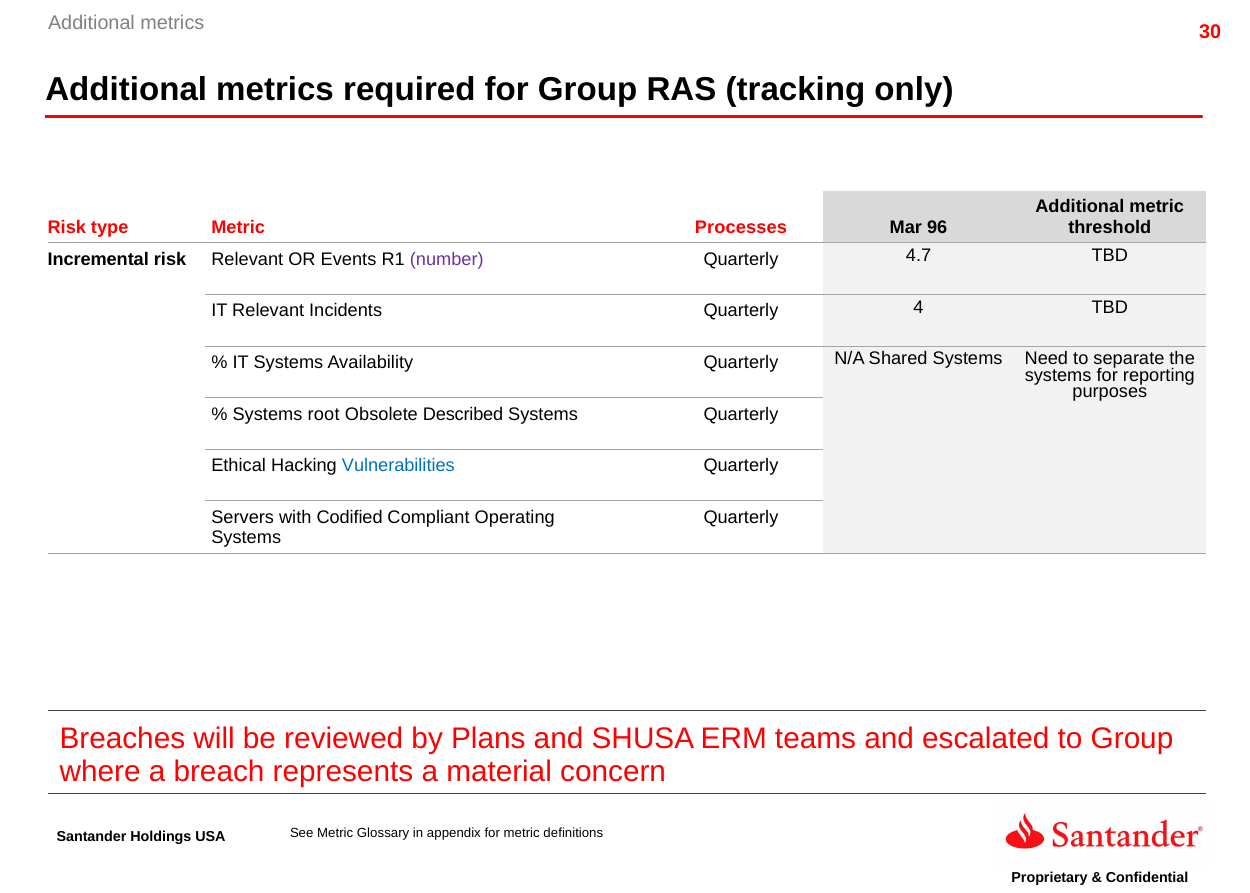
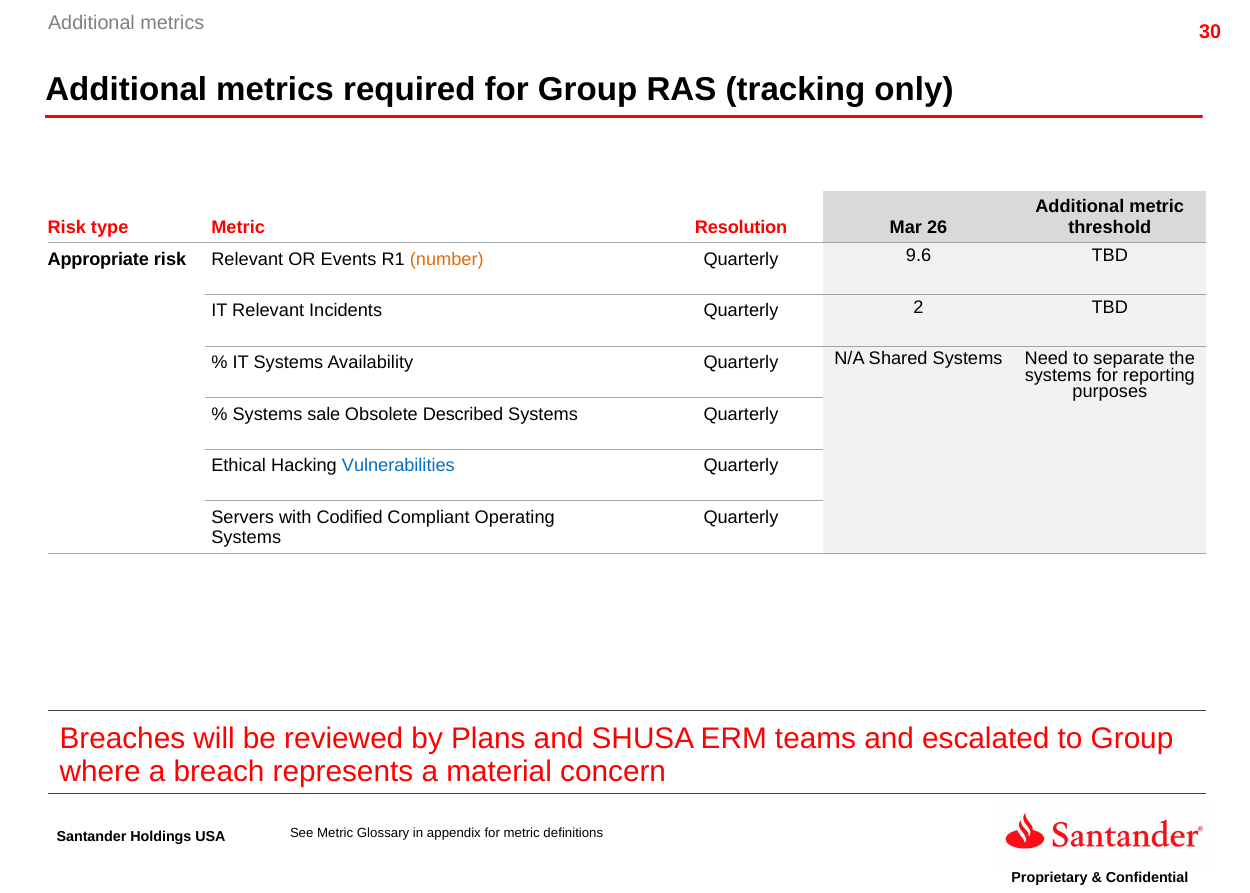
Processes: Processes -> Resolution
96: 96 -> 26
Incremental: Incremental -> Appropriate
number colour: purple -> orange
4.7: 4.7 -> 9.6
4: 4 -> 2
root: root -> sale
